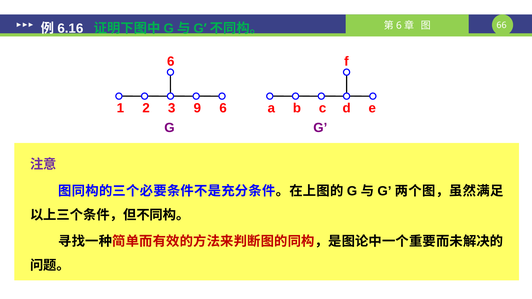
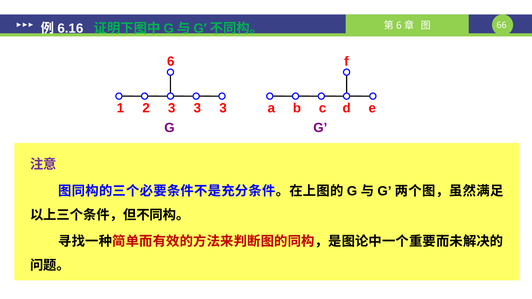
3 9: 9 -> 3
2 6: 6 -> 3
